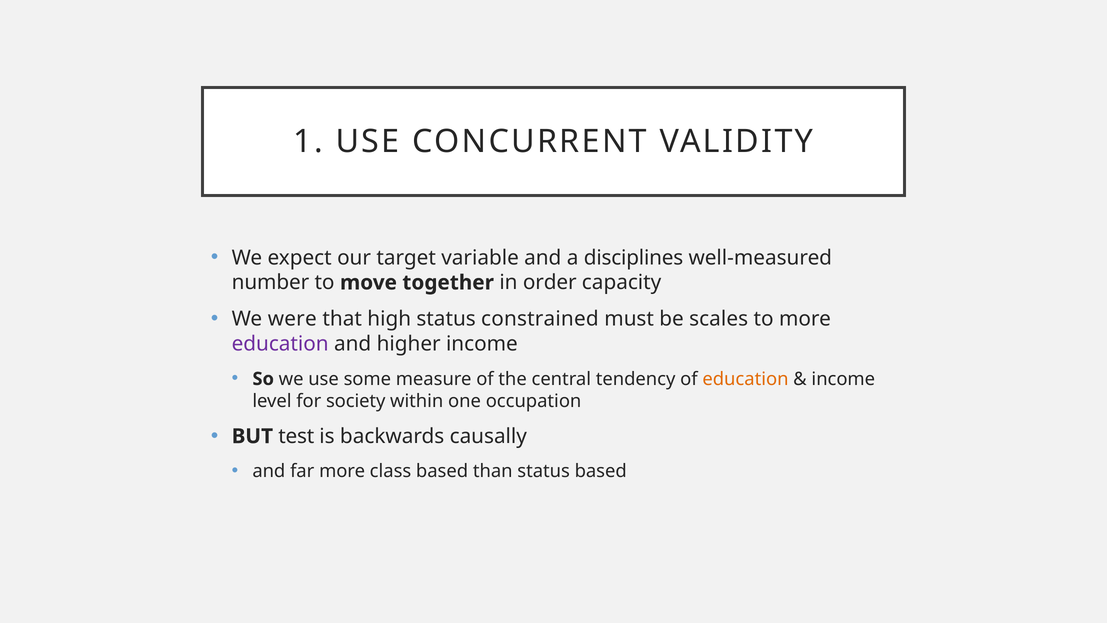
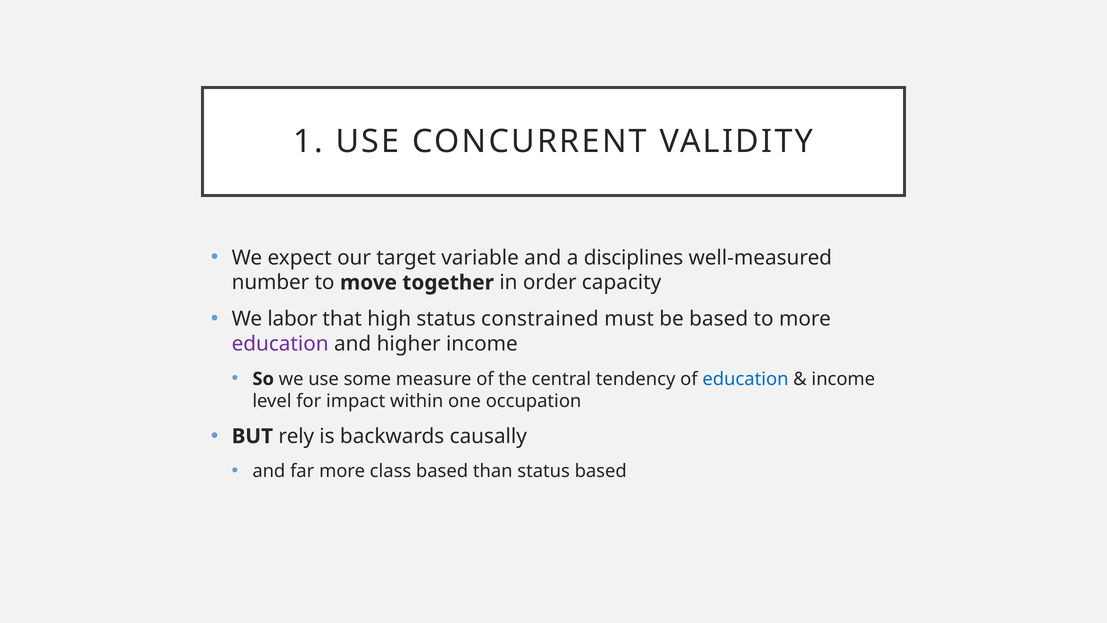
were: were -> labor
be scales: scales -> based
education at (745, 379) colour: orange -> blue
society: society -> impact
test: test -> rely
